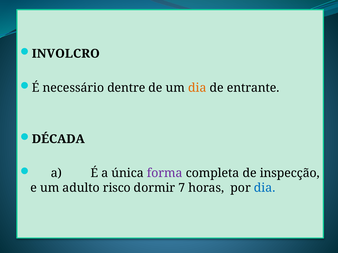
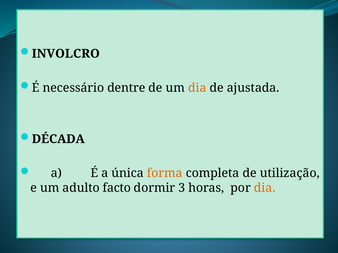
entrante: entrante -> ajustada
forma colour: purple -> orange
inspecção: inspecção -> utilização
risco: risco -> facto
7: 7 -> 3
dia at (265, 188) colour: blue -> orange
